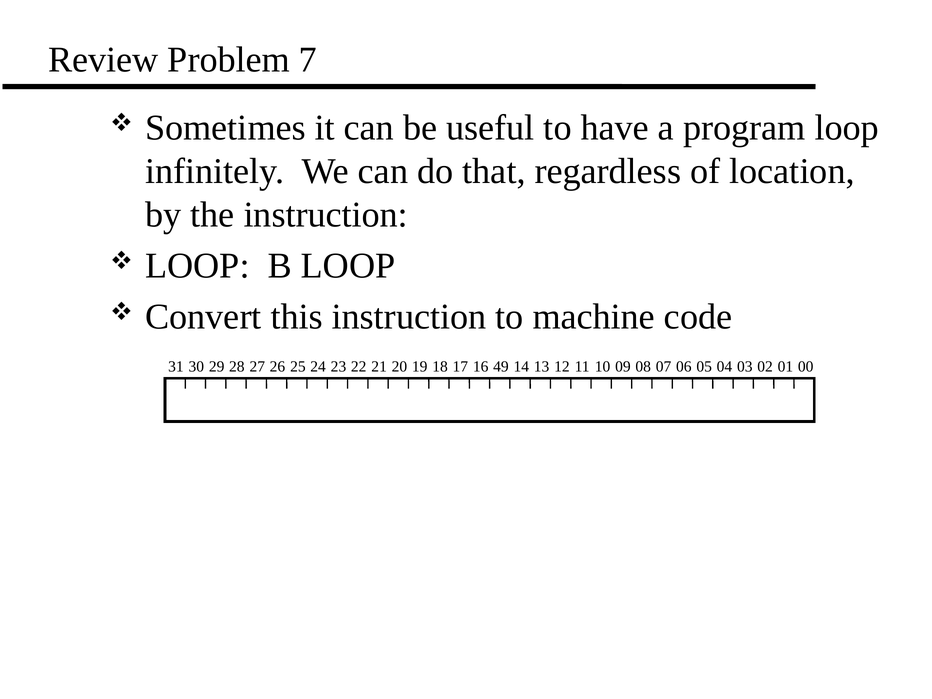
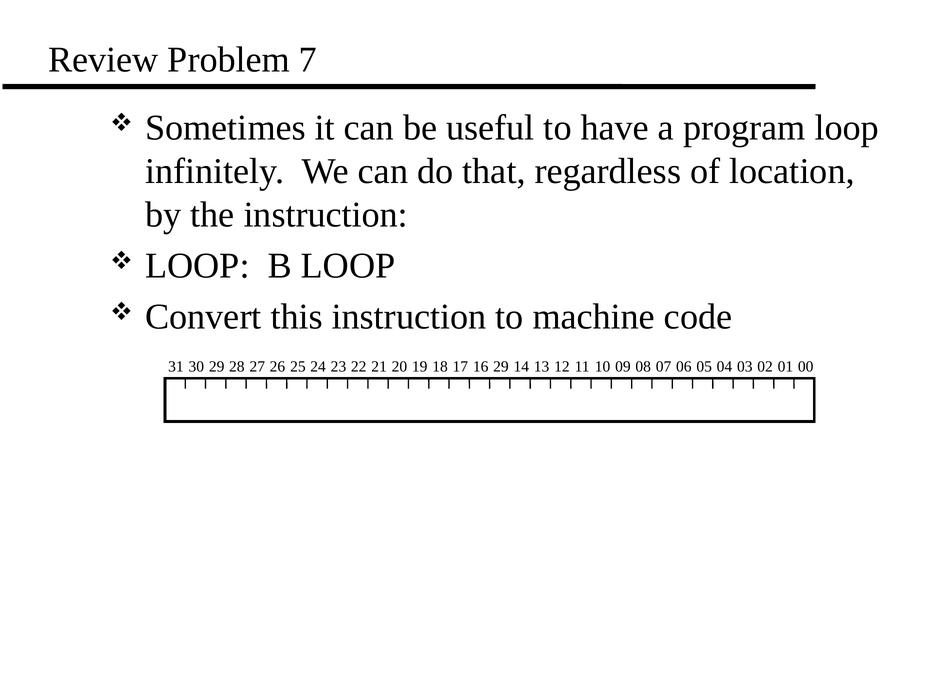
16 49: 49 -> 29
